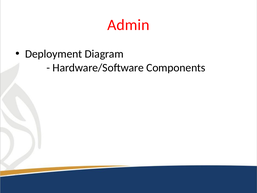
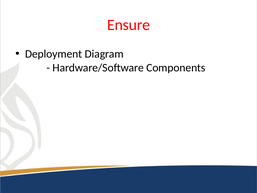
Admin: Admin -> Ensure
